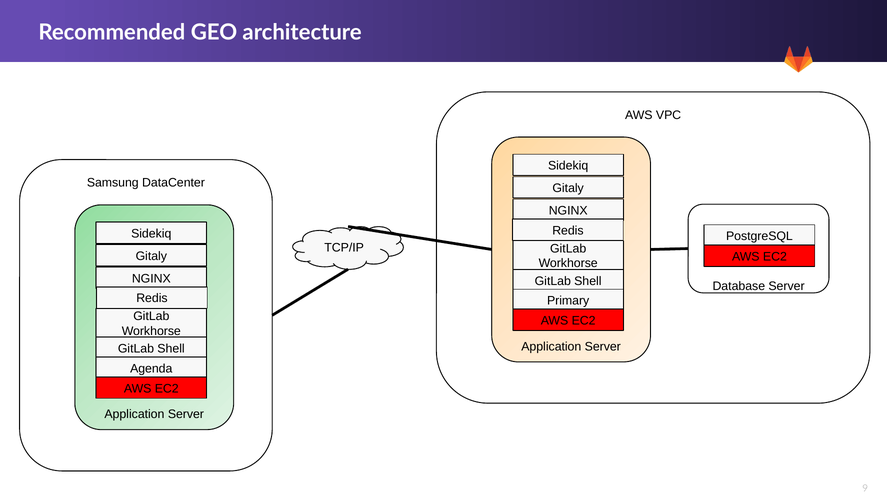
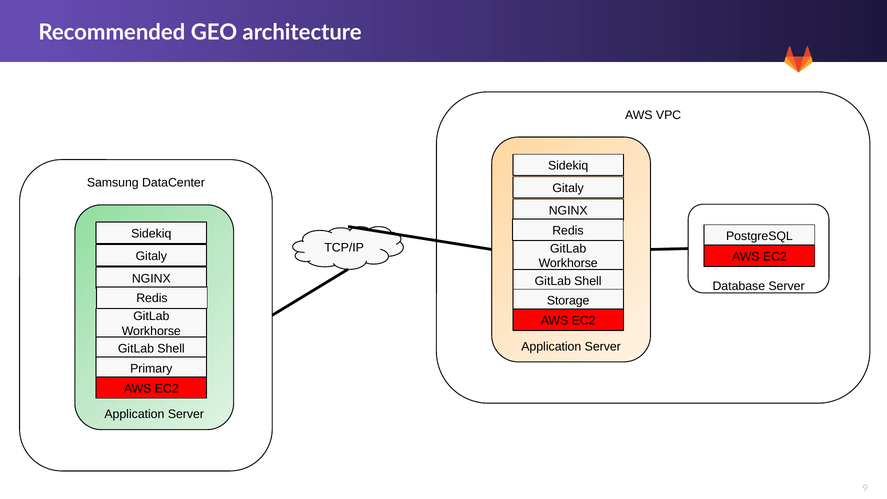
Primary: Primary -> Storage
Agenda: Agenda -> Primary
